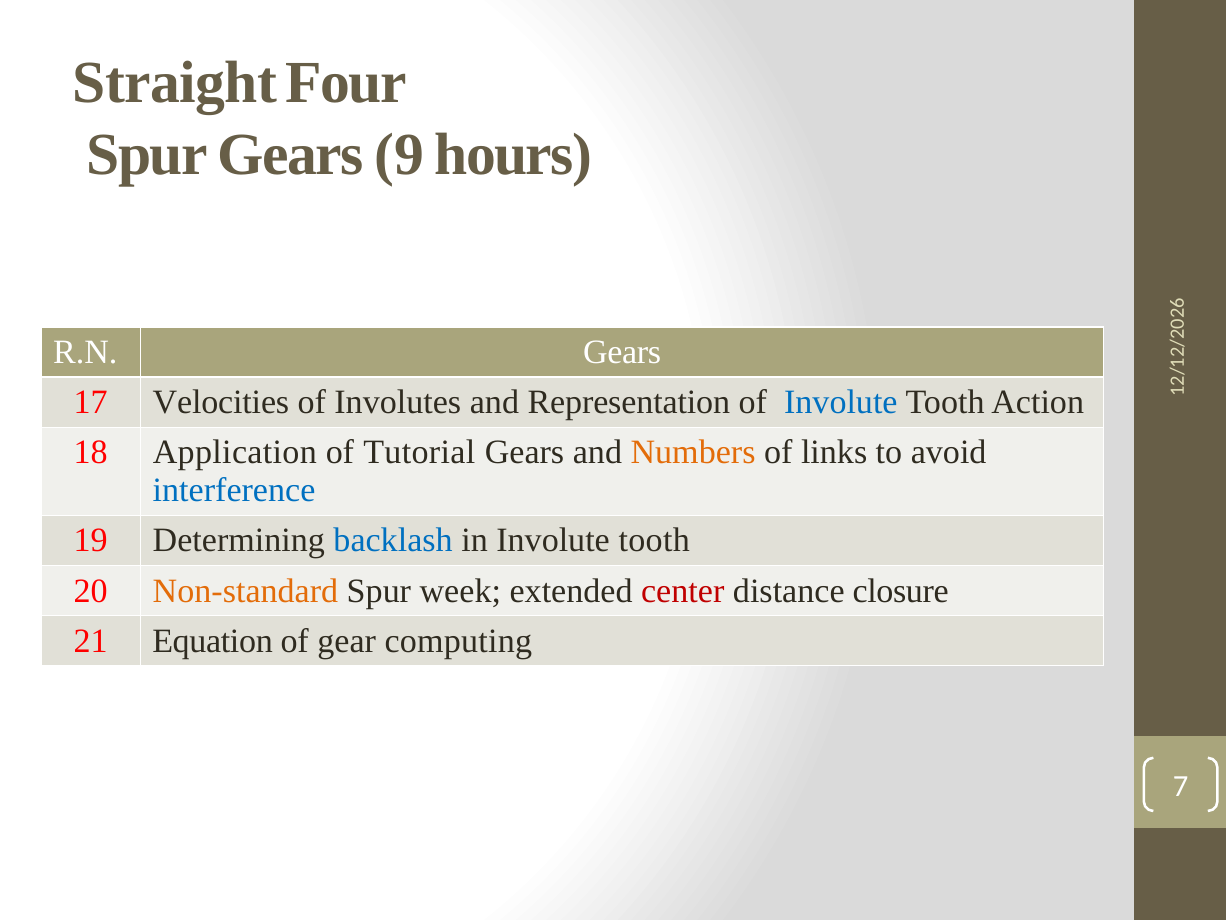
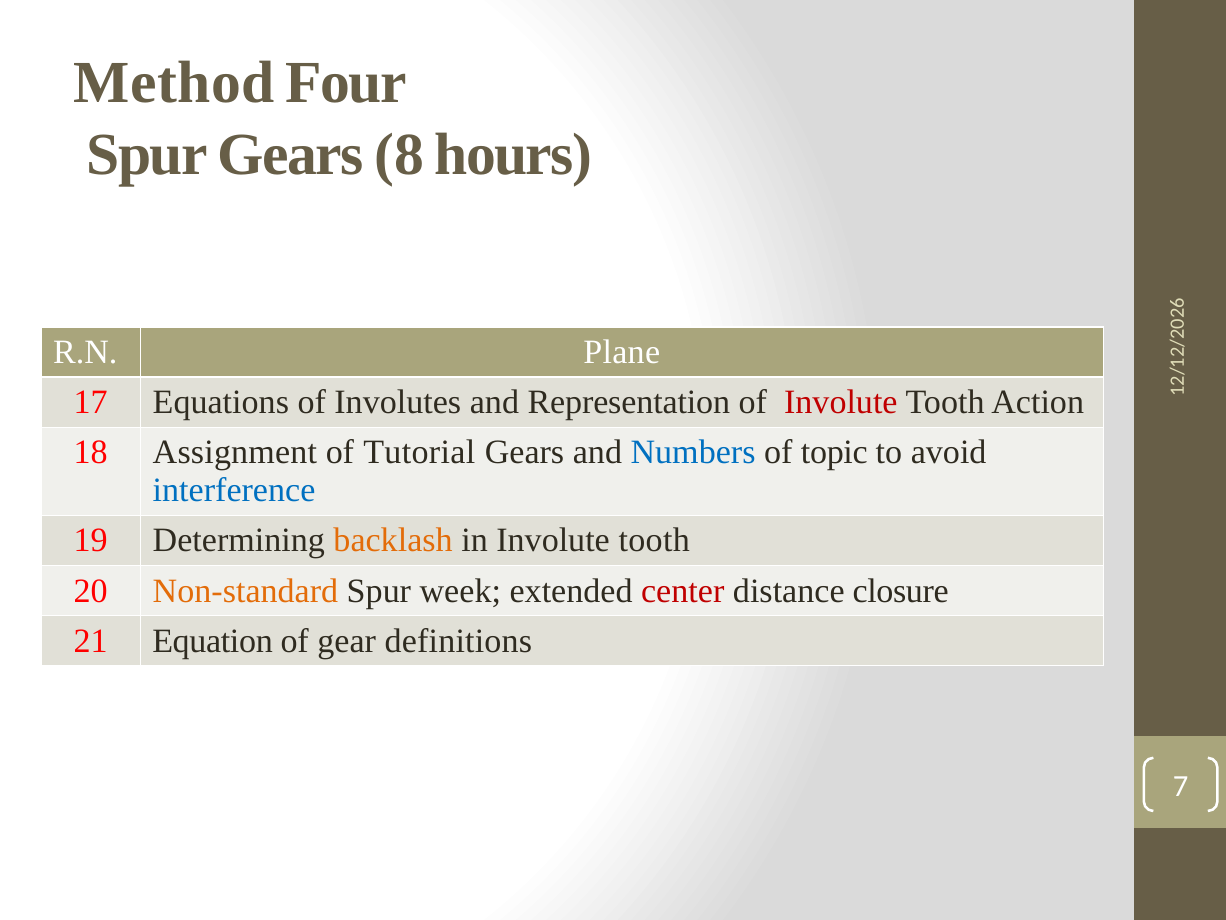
Straight: Straight -> Method
9: 9 -> 8
R.N Gears: Gears -> Plane
Velocities: Velocities -> Equations
Involute at (841, 402) colour: blue -> red
Application: Application -> Assignment
Numbers colour: orange -> blue
links: links -> topic
backlash colour: blue -> orange
computing: computing -> definitions
